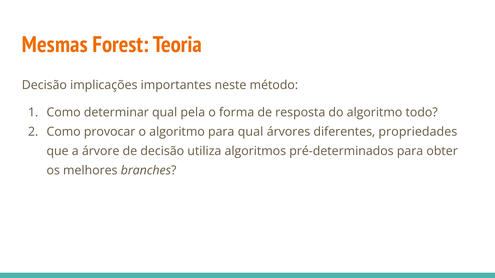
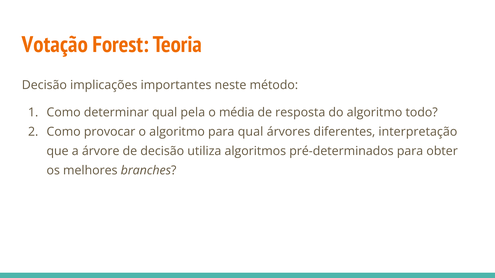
Mesmas: Mesmas -> Votação
forma: forma -> média
propriedades: propriedades -> interpretação
